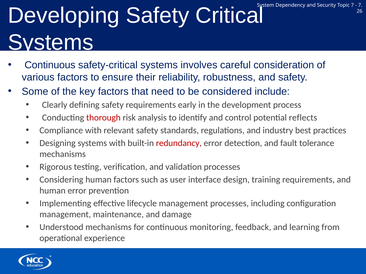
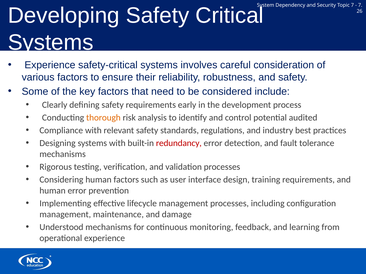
Continuous at (50, 65): Continuous -> Experience
thorough colour: red -> orange
reflects: reflects -> audited
